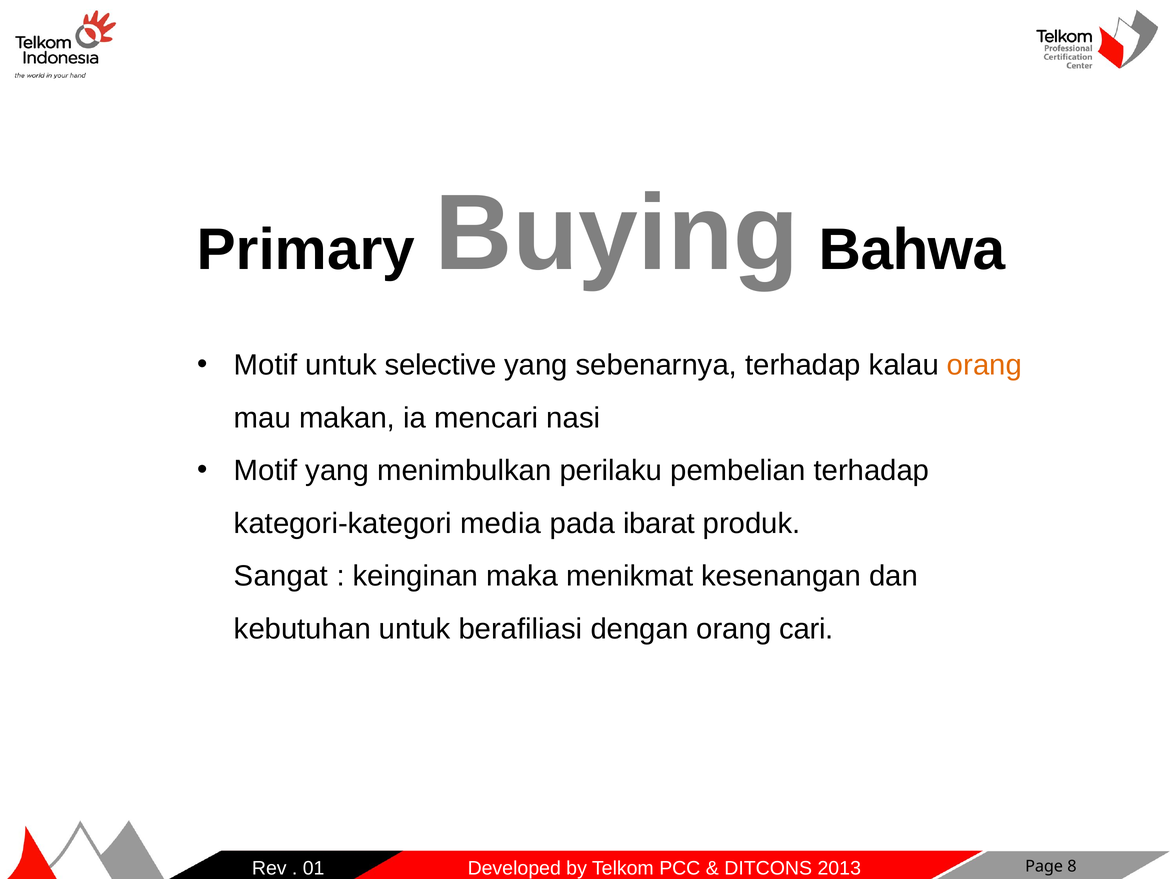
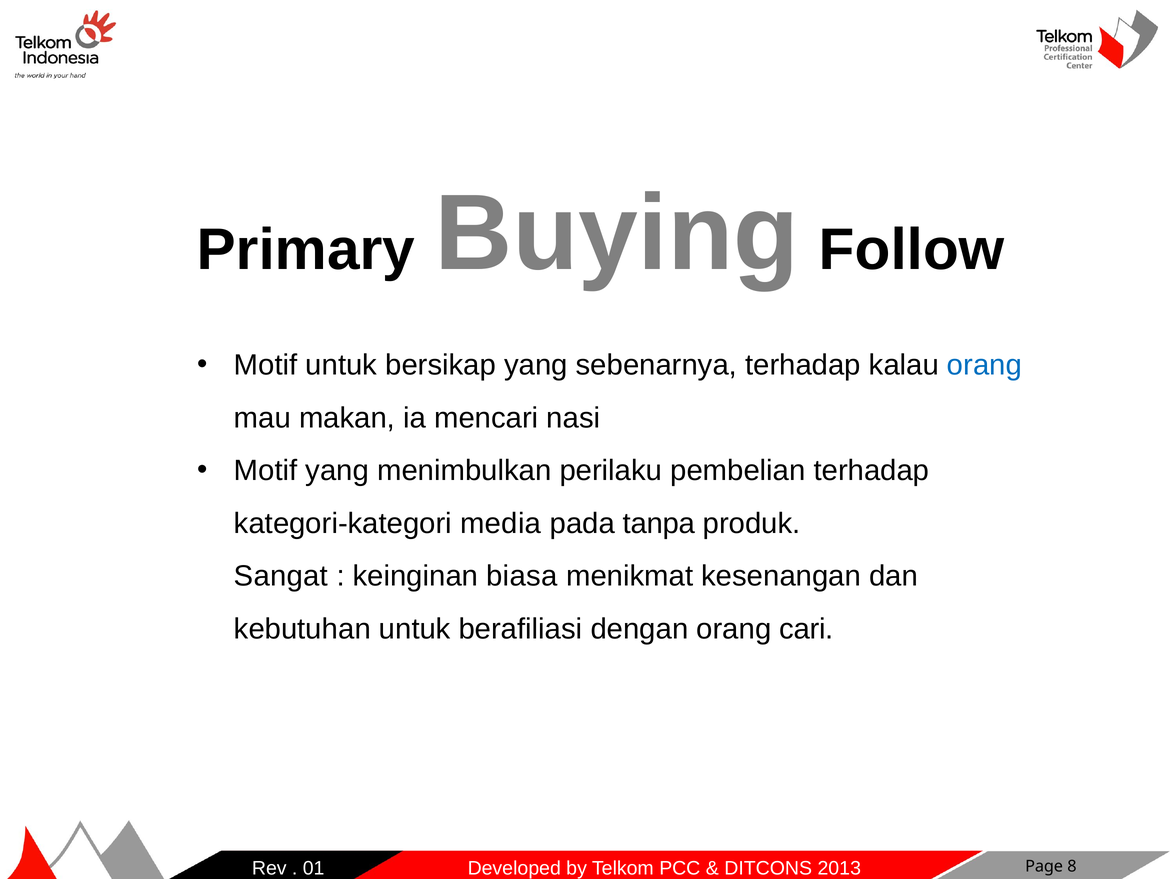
Bahwa: Bahwa -> Follow
selective: selective -> bersikap
orang at (985, 366) colour: orange -> blue
ibarat: ibarat -> tanpa
maka: maka -> biasa
